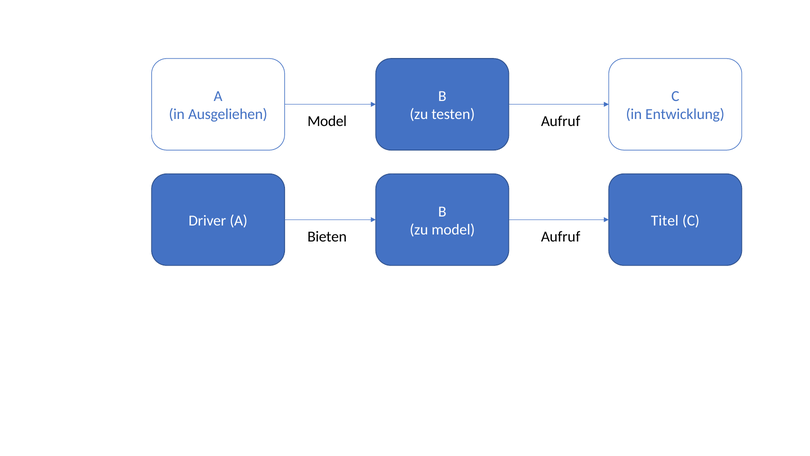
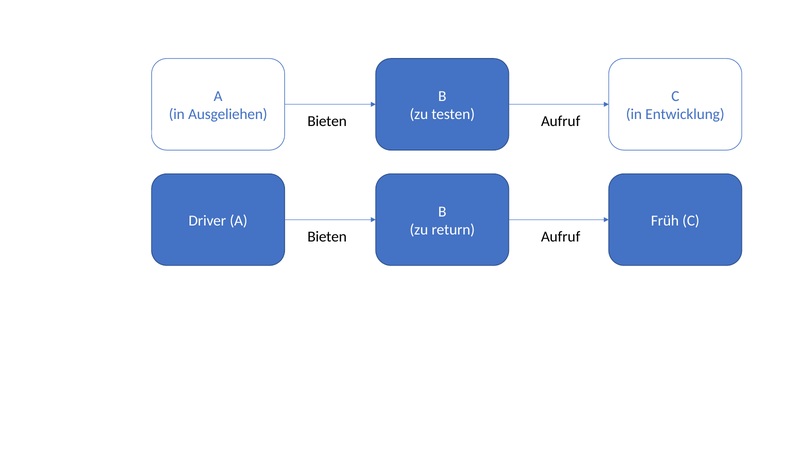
Model at (327, 121): Model -> Bieten
Titel: Titel -> Früh
zu model: model -> return
